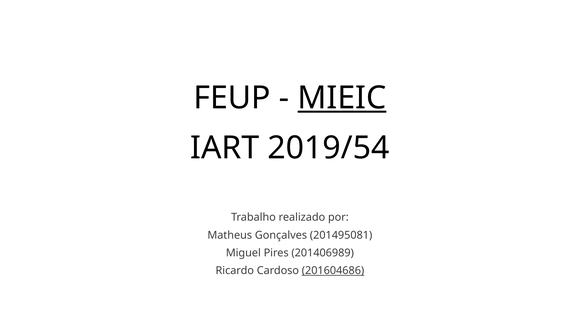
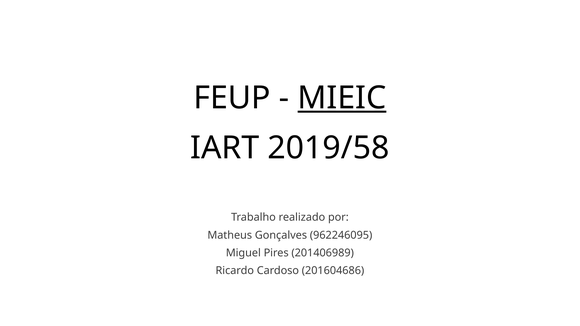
2019/54: 2019/54 -> 2019/58
201495081: 201495081 -> 962246095
201604686 underline: present -> none
